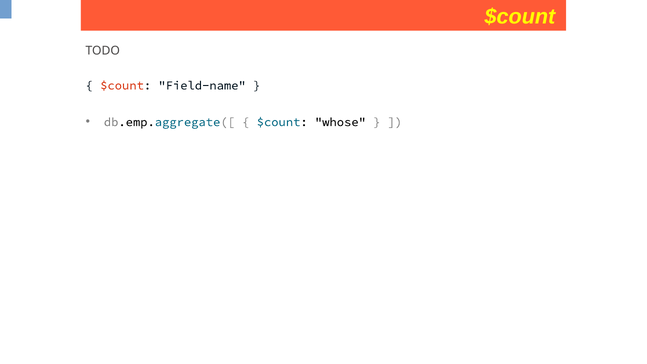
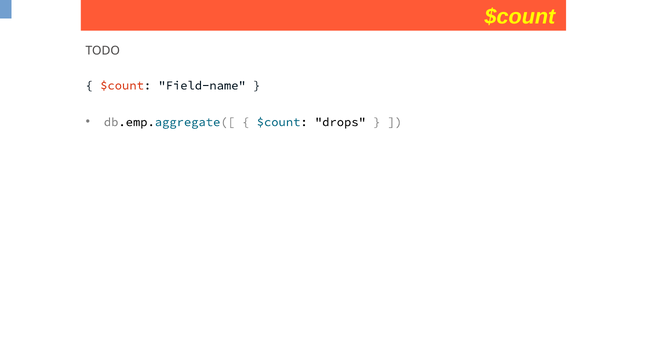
whose: whose -> drops
